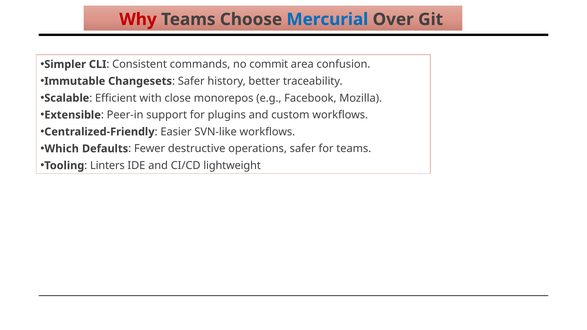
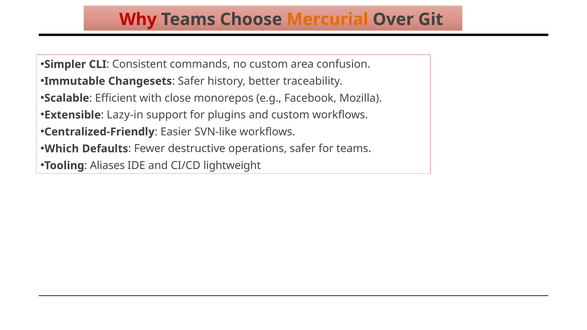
Mercurial colour: blue -> orange
no commit: commit -> custom
Peer-in: Peer-in -> Lazy-in
Linters: Linters -> Aliases
